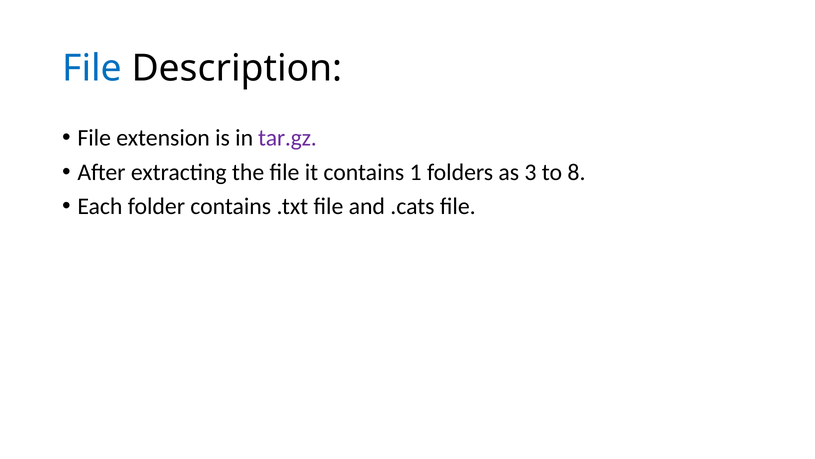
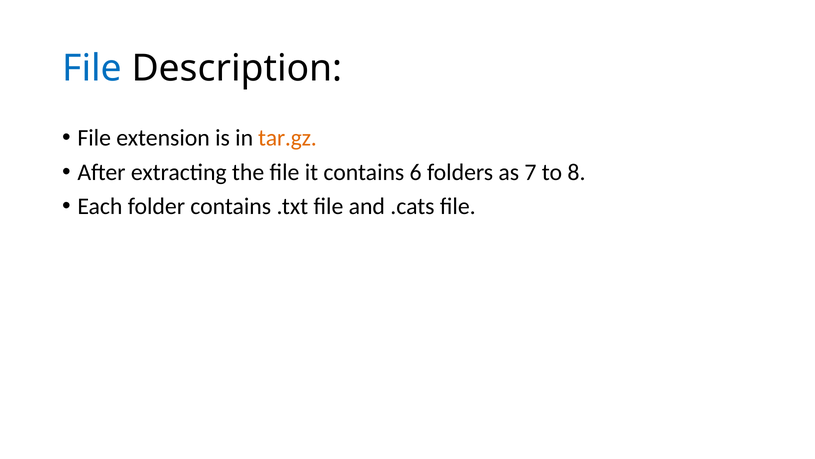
tar.gz colour: purple -> orange
1: 1 -> 6
3: 3 -> 7
